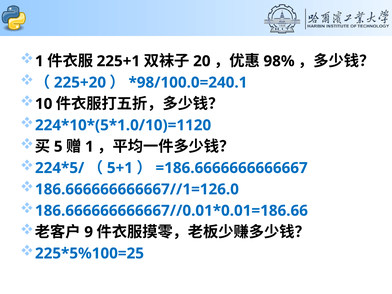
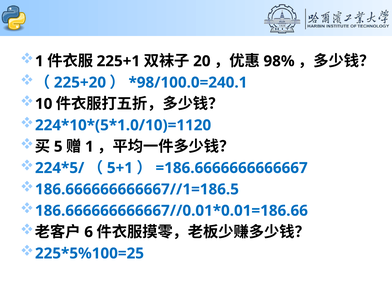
186.666666666667//1=126.0: 186.666666666667//1=126.0 -> 186.666666666667//1=186.5
9: 9 -> 6
